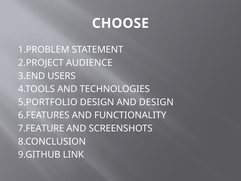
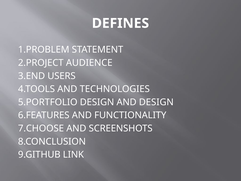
CHOOSE: CHOOSE -> DEFINES
7.FEATURE: 7.FEATURE -> 7.CHOOSE
